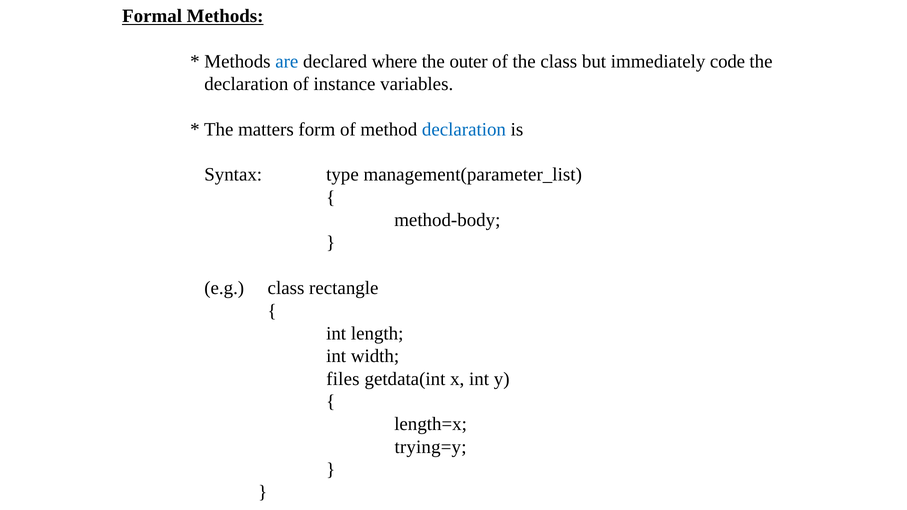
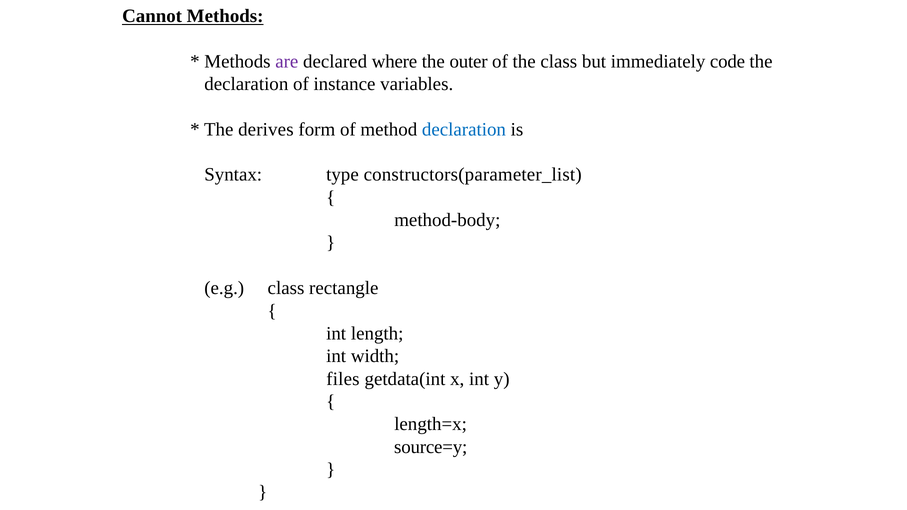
Formal: Formal -> Cannot
are colour: blue -> purple
matters: matters -> derives
management(parameter_list: management(parameter_list -> constructors(parameter_list
trying=y: trying=y -> source=y
